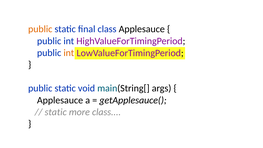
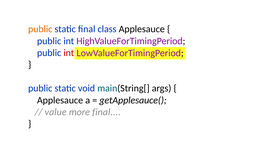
int at (69, 53) colour: orange -> red
static at (56, 112): static -> value
more class: class -> final
